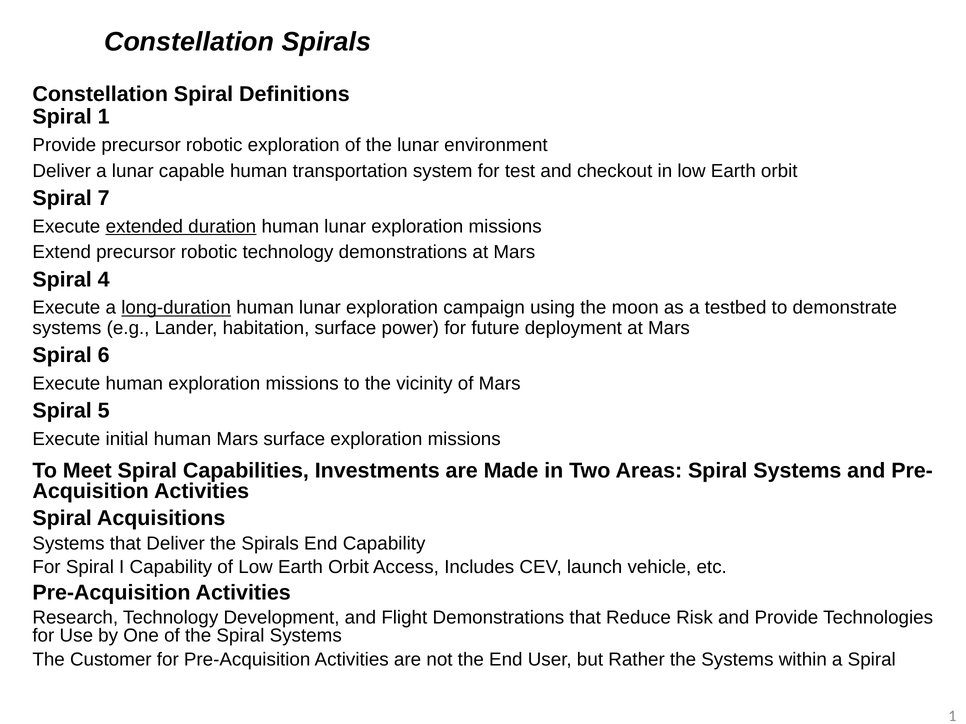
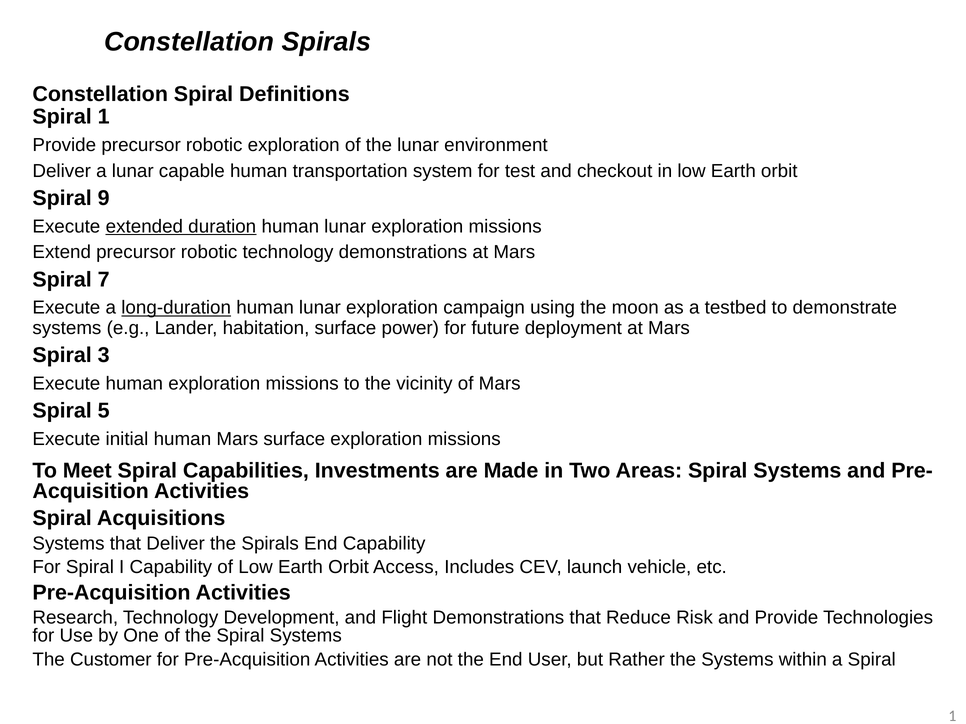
7: 7 -> 9
4: 4 -> 7
6: 6 -> 3
